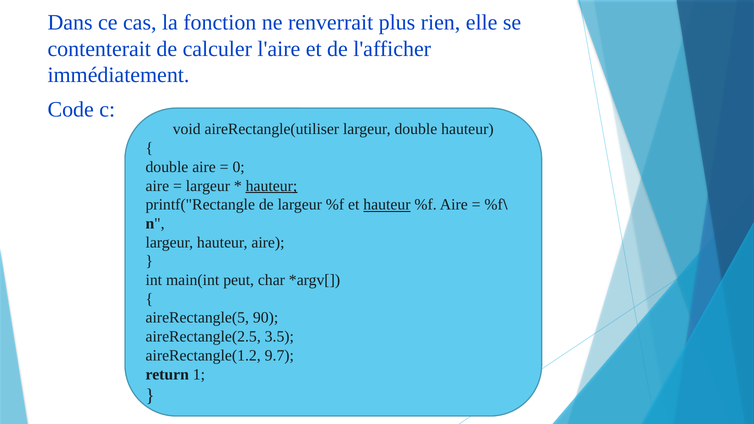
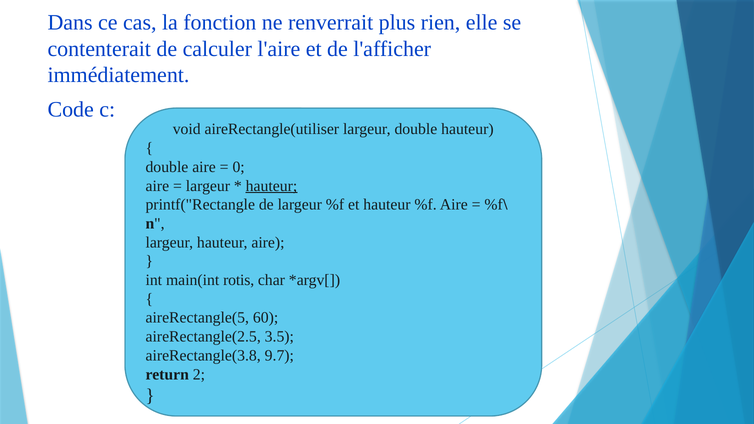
hauteur at (387, 205) underline: present -> none
peut: peut -> rotis
90: 90 -> 60
aireRectangle(1.2: aireRectangle(1.2 -> aireRectangle(3.8
1: 1 -> 2
